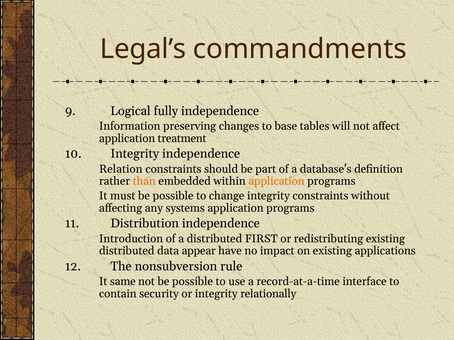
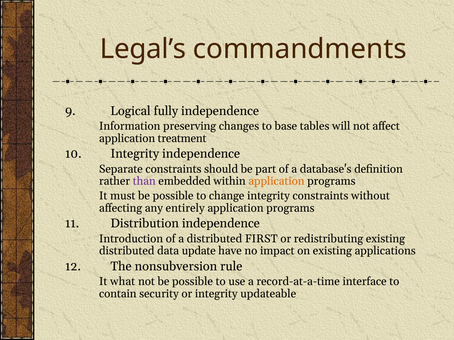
Relation: Relation -> Separate
than colour: orange -> purple
systems: systems -> entirely
appear: appear -> update
same: same -> what
relationally: relationally -> updateable
